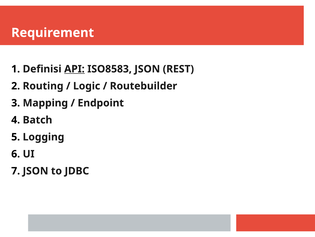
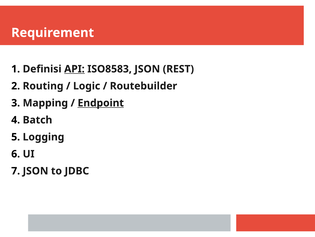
Endpoint underline: none -> present
